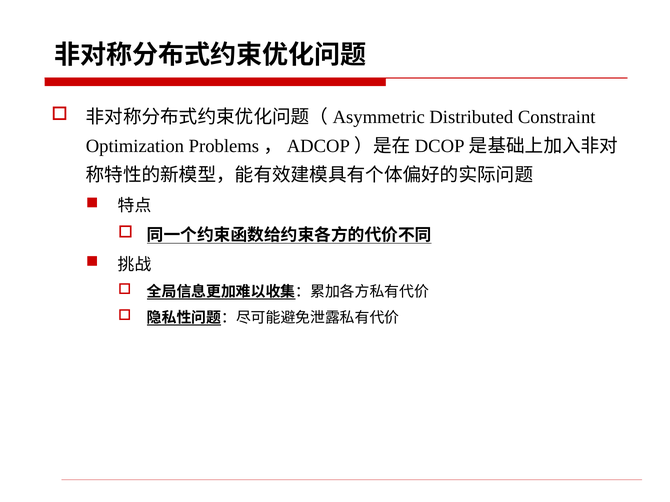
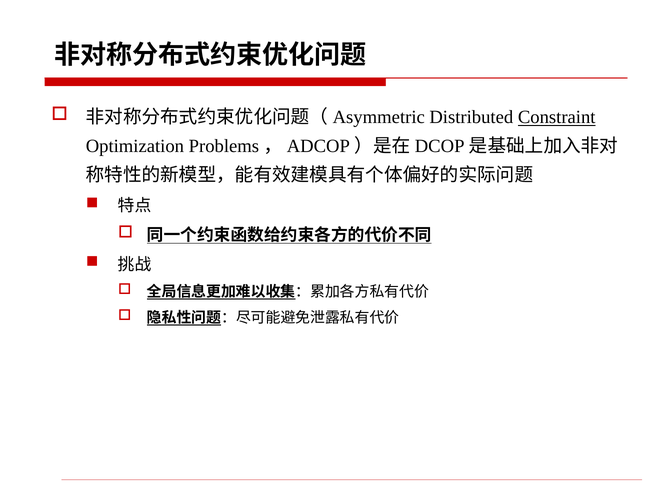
Constraint underline: none -> present
